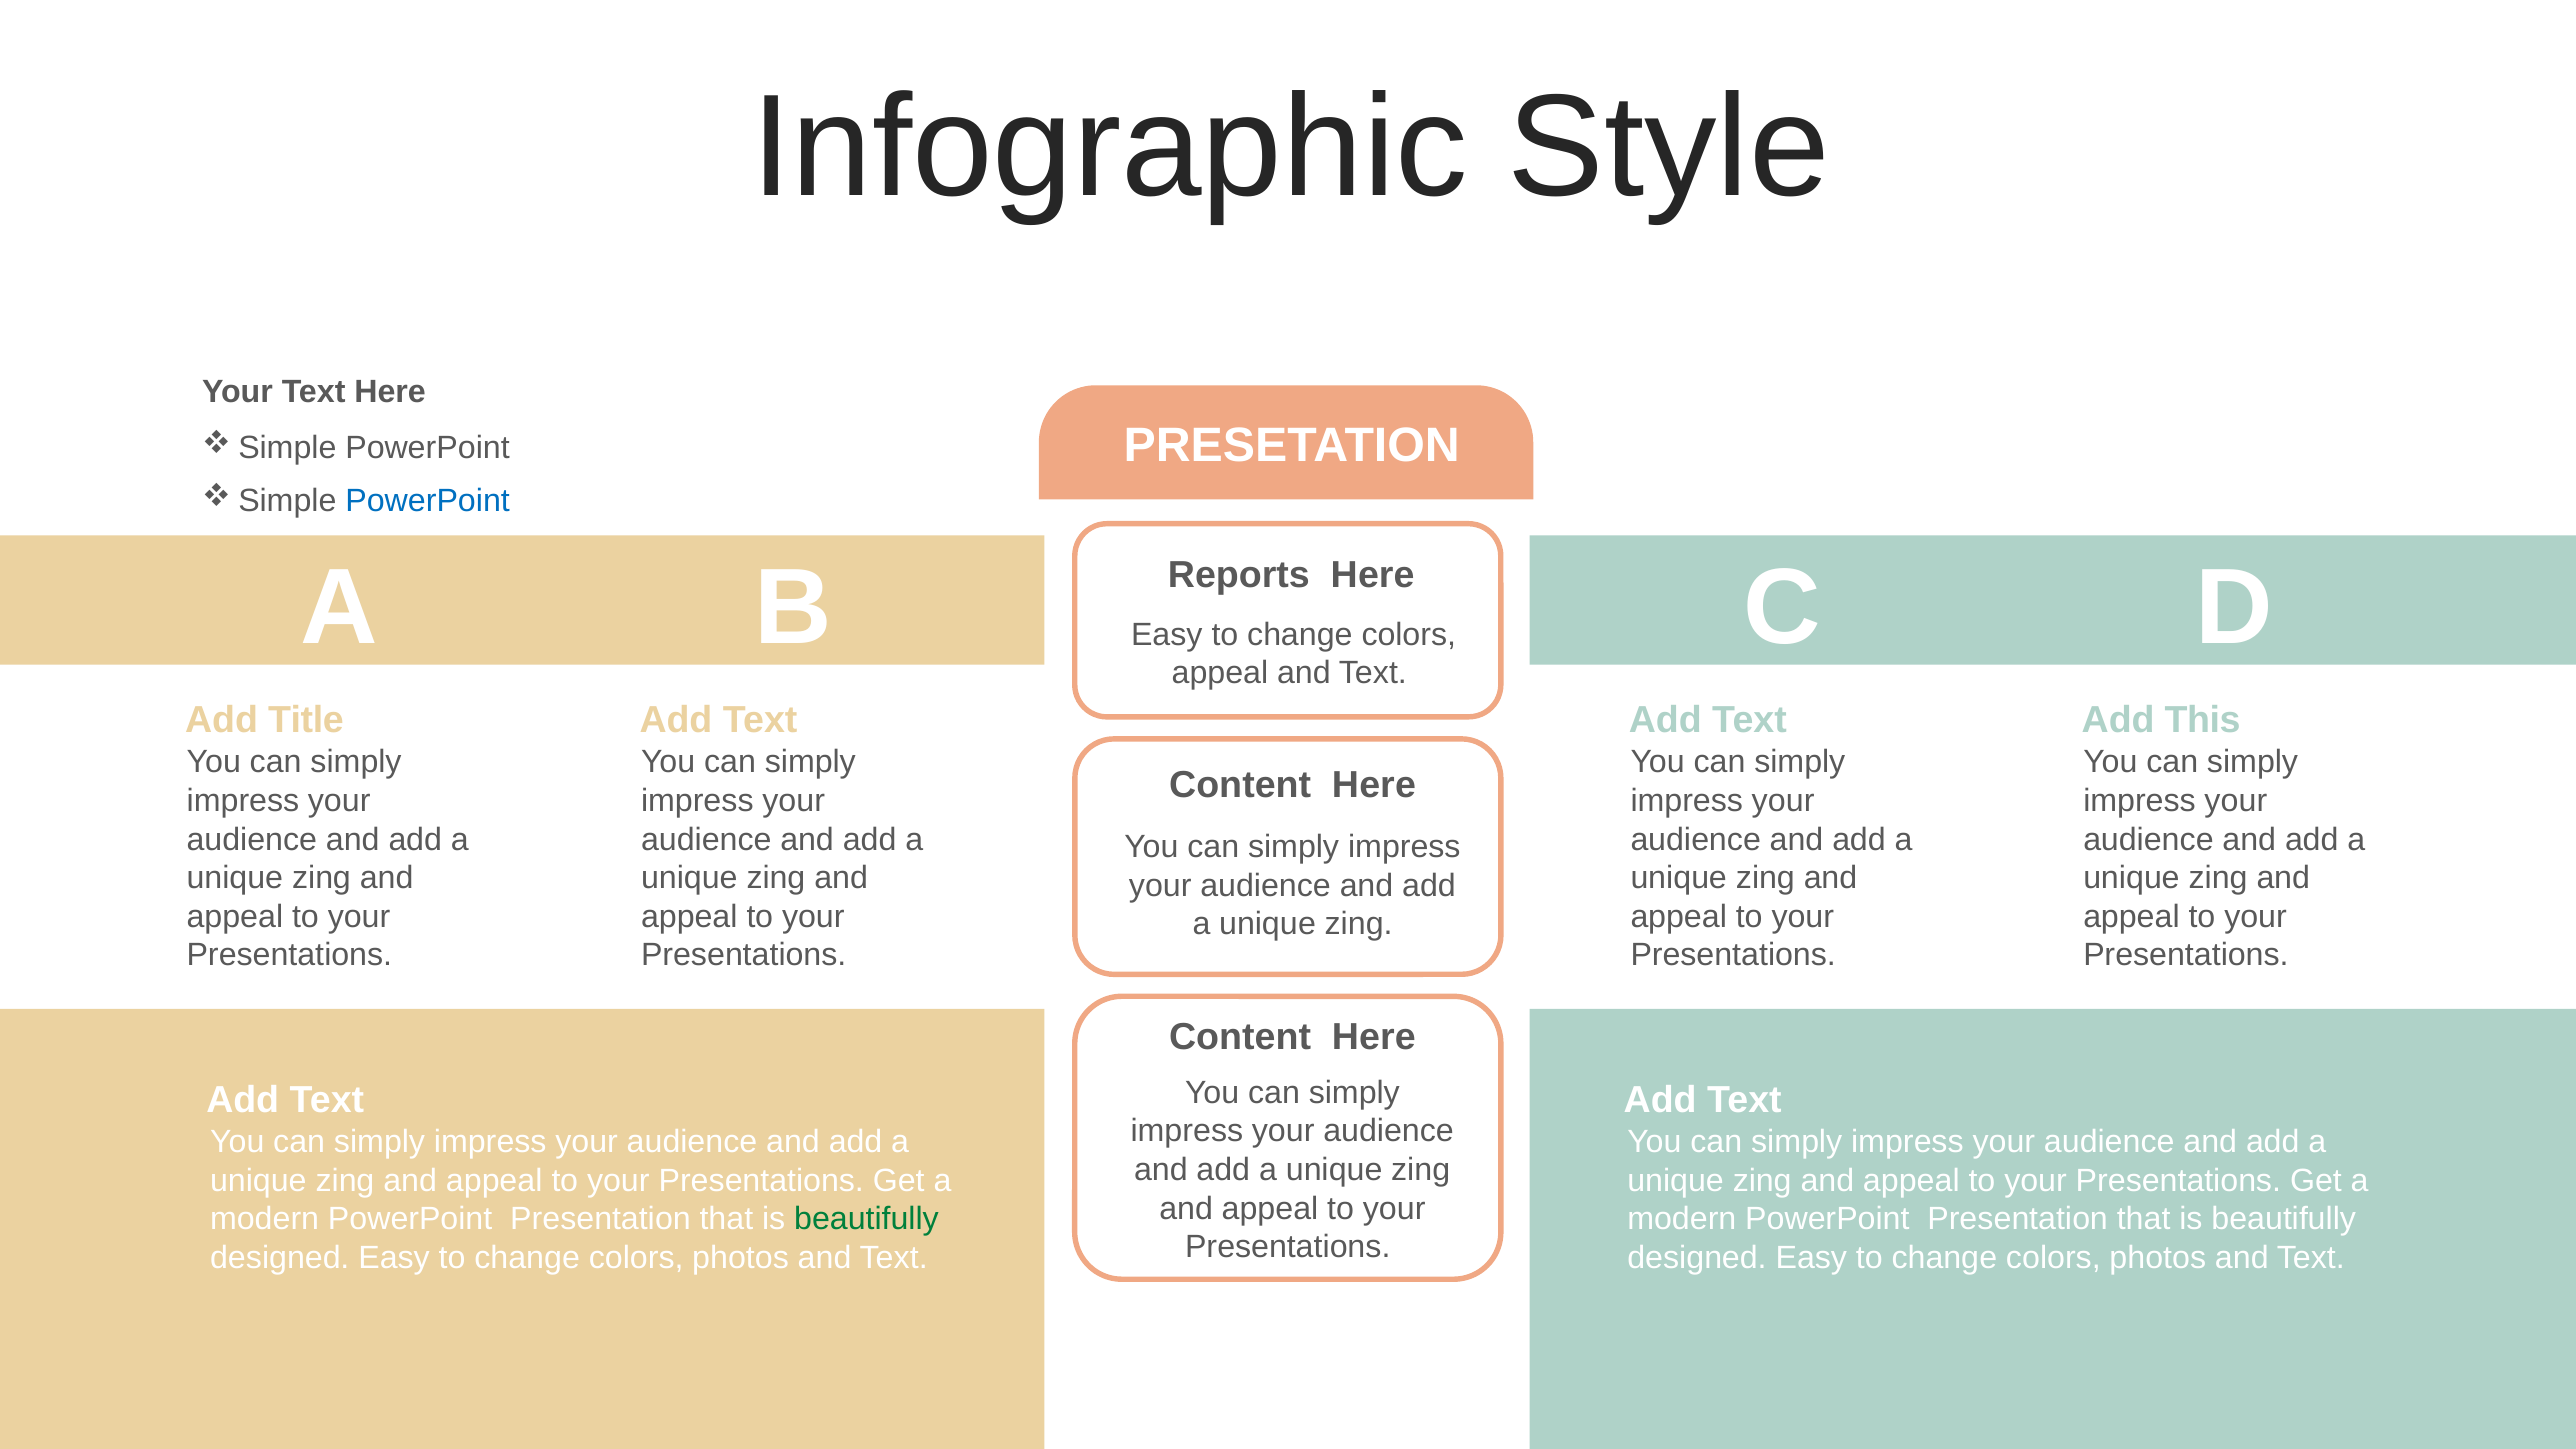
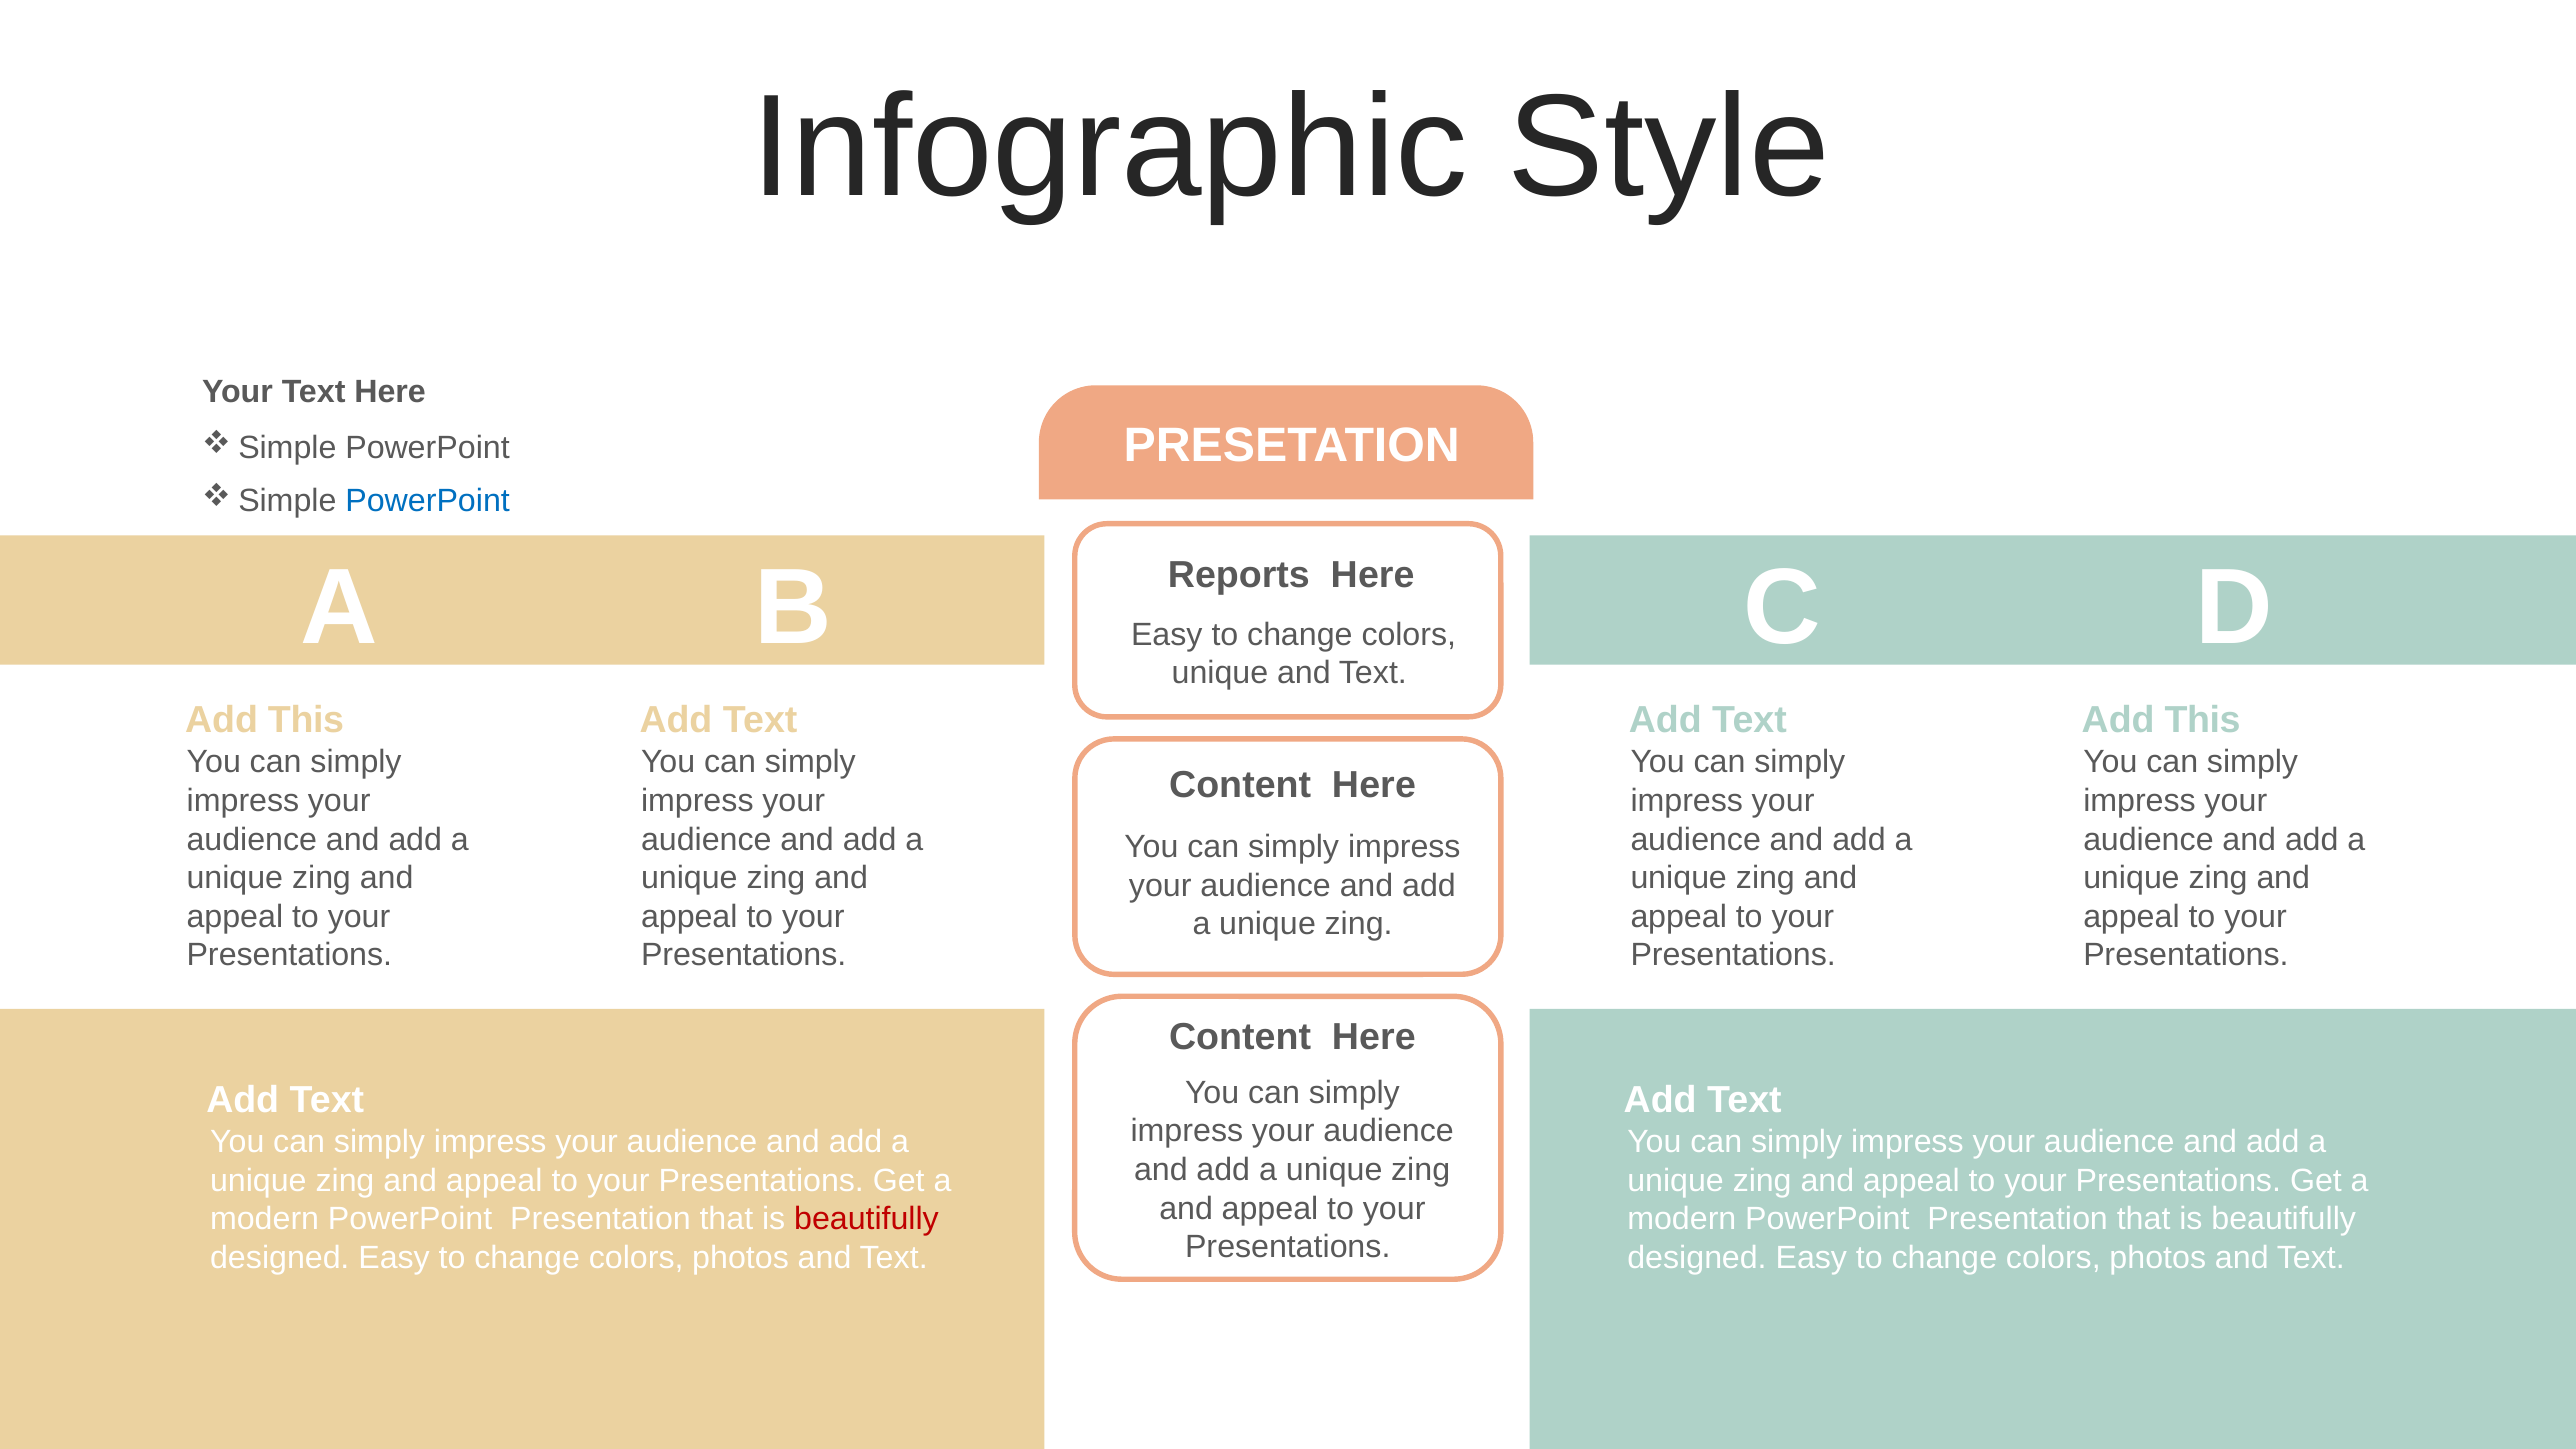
appeal at (1220, 673): appeal -> unique
Title at (306, 720): Title -> This
beautifully at (866, 1219) colour: green -> red
